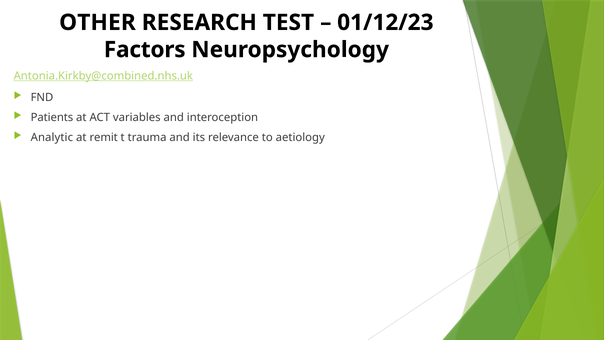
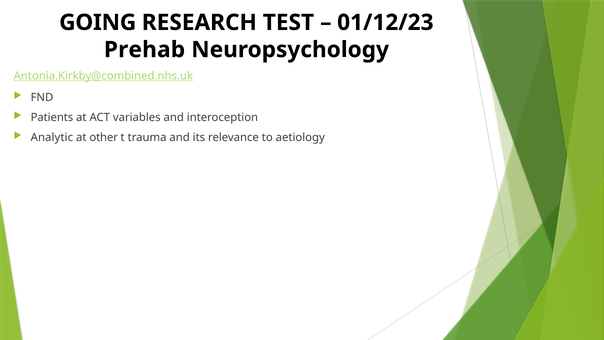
OTHER: OTHER -> GOING
Factors: Factors -> Prehab
remit: remit -> other
